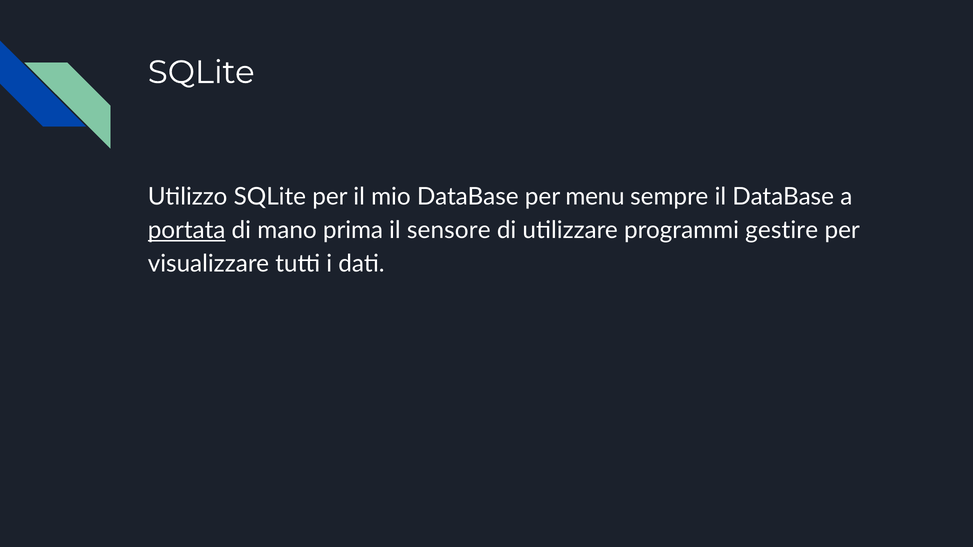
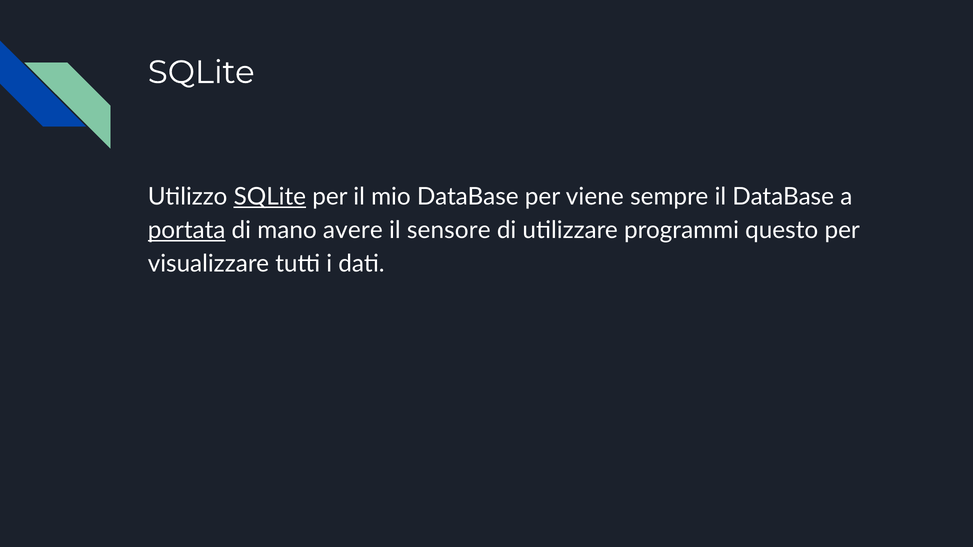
SQLite at (270, 197) underline: none -> present
menu: menu -> viene
prima: prima -> avere
gestire: gestire -> questo
